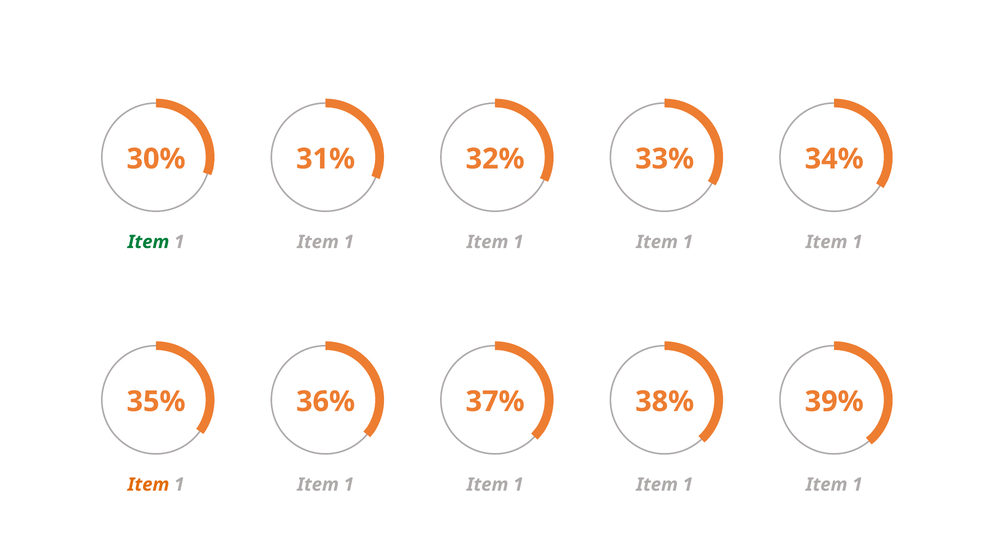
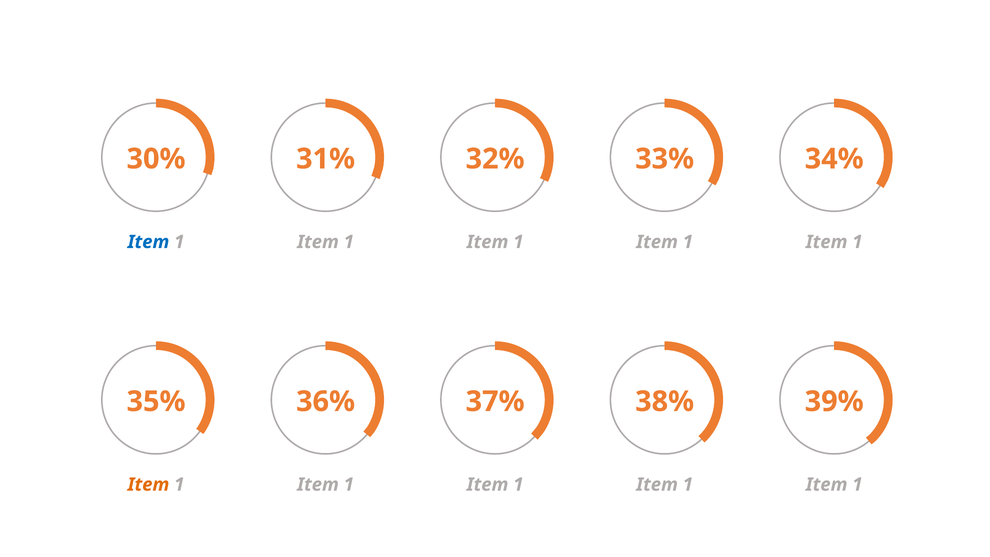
Item at (148, 242) colour: green -> blue
